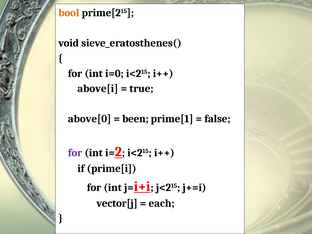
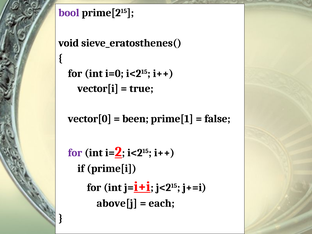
bool colour: orange -> purple
above[i: above[i -> vector[i
above[0: above[0 -> vector[0
vector[j: vector[j -> above[j
